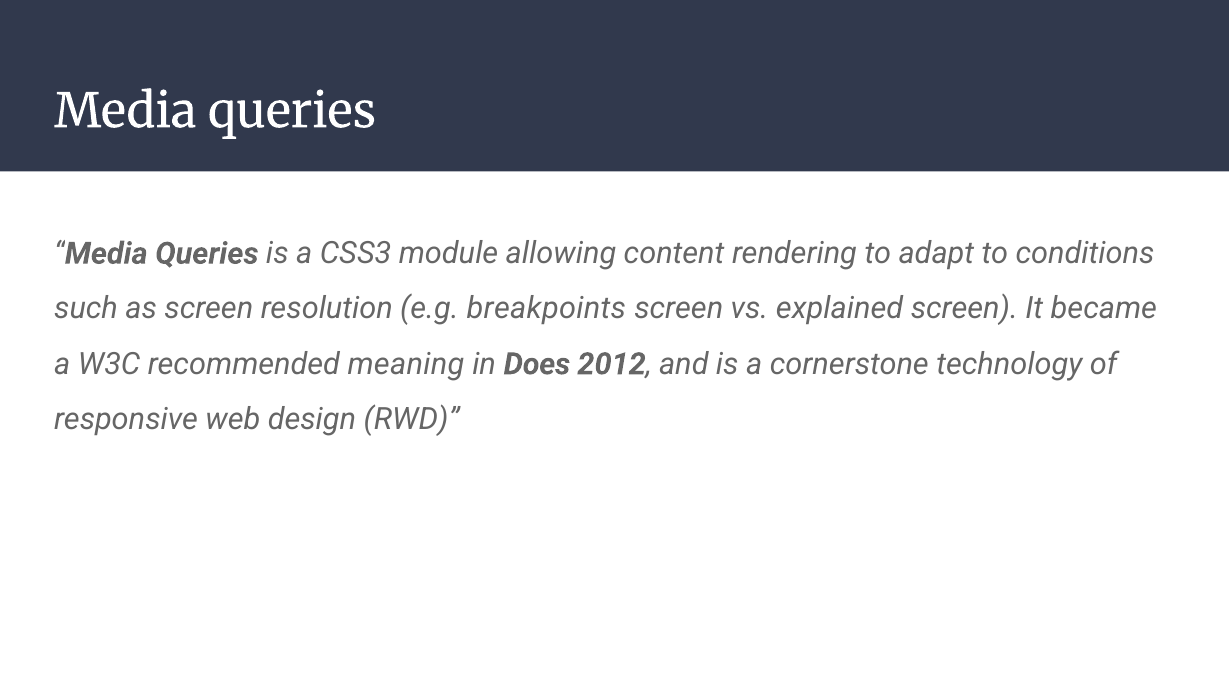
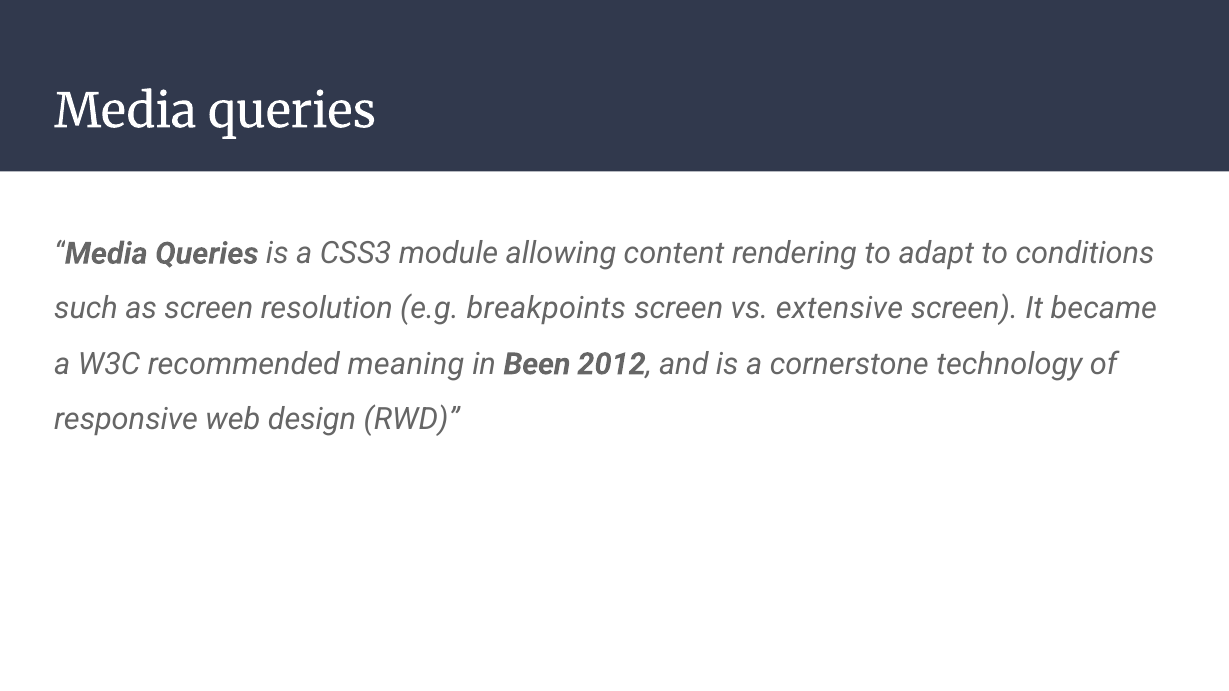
explained: explained -> extensive
Does: Does -> Been
